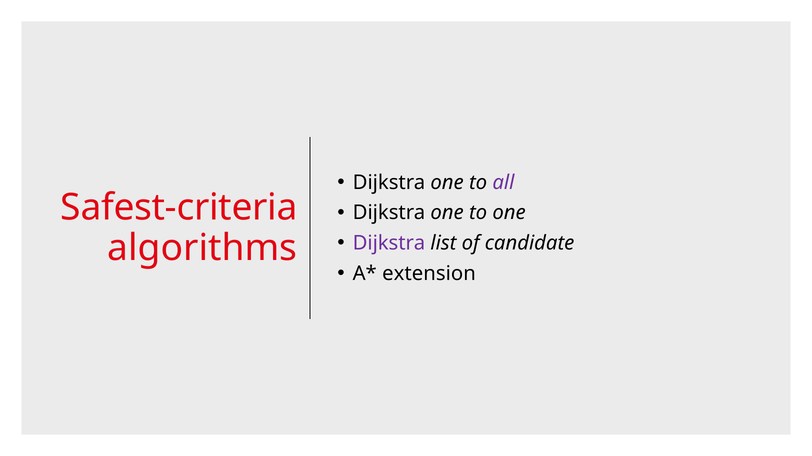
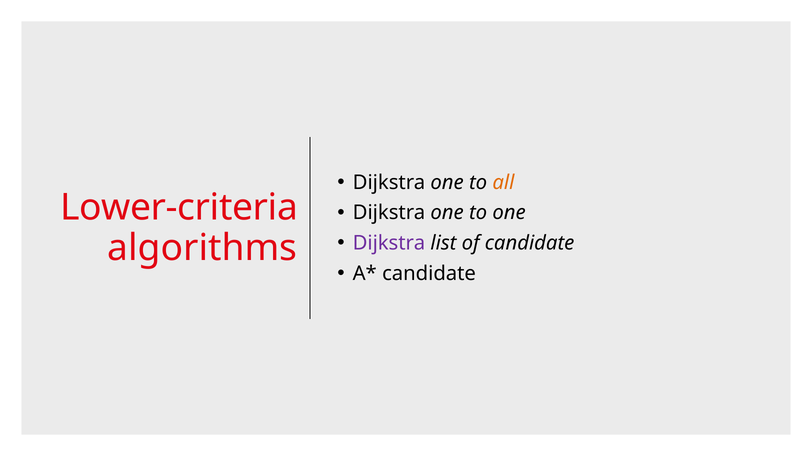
all colour: purple -> orange
Safest-criteria: Safest-criteria -> Lower-criteria
extension at (429, 274): extension -> candidate
